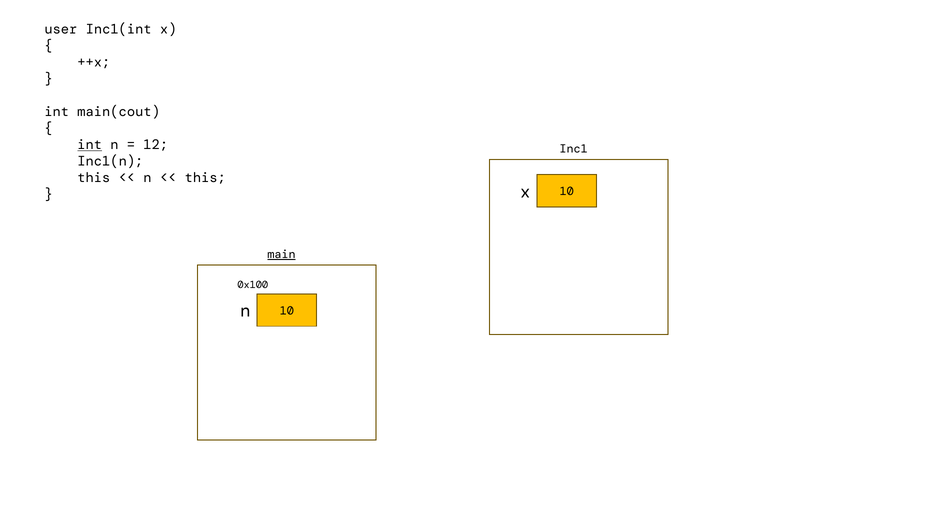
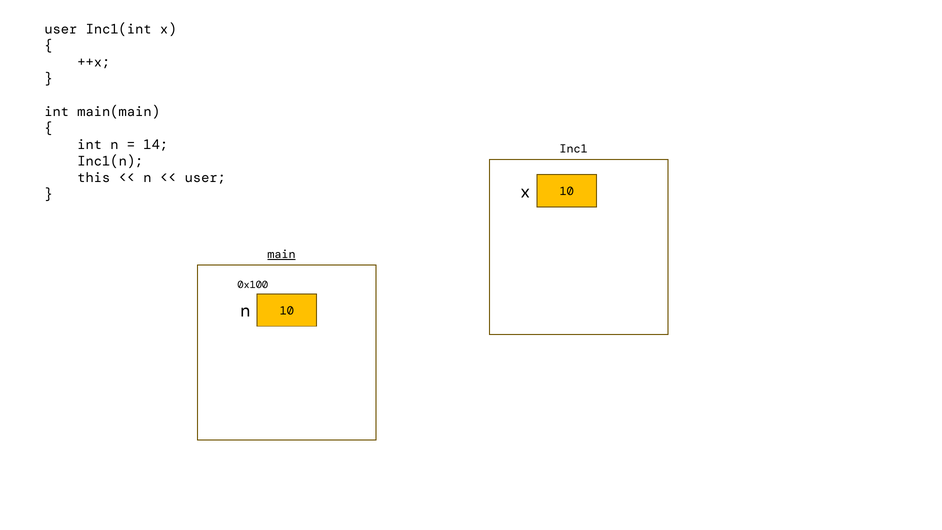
main(cout: main(cout -> main(main
int at (90, 145) underline: present -> none
12: 12 -> 14
this at (205, 178): this -> user
